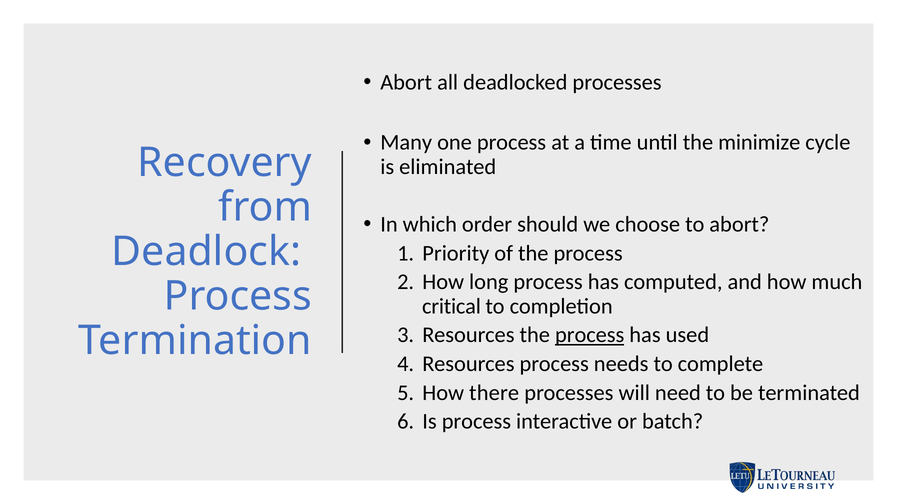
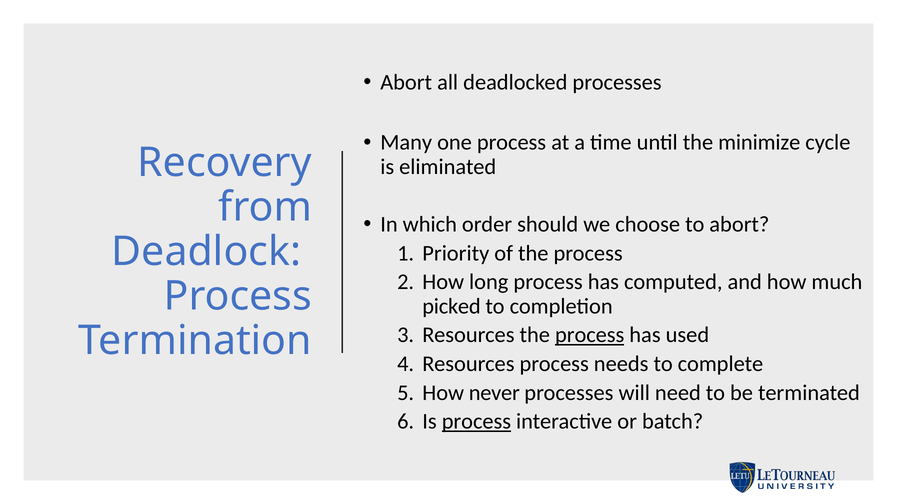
critical: critical -> picked
there: there -> never
process at (476, 422) underline: none -> present
